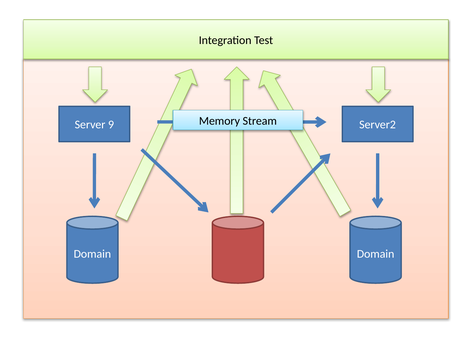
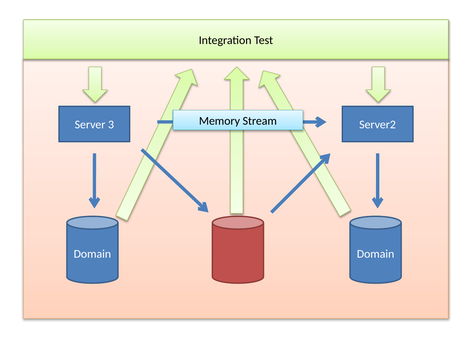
9: 9 -> 3
